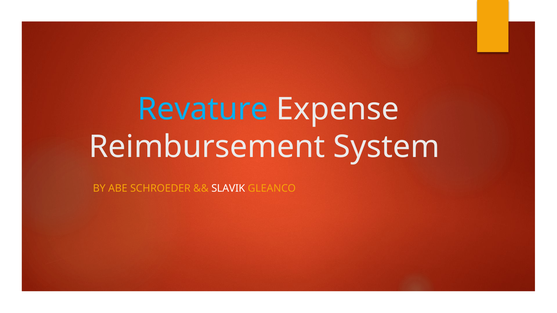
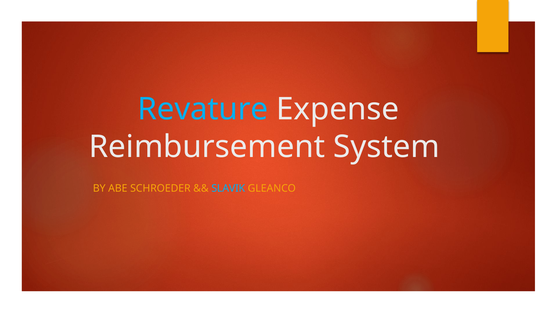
SLAVIK colour: white -> light blue
